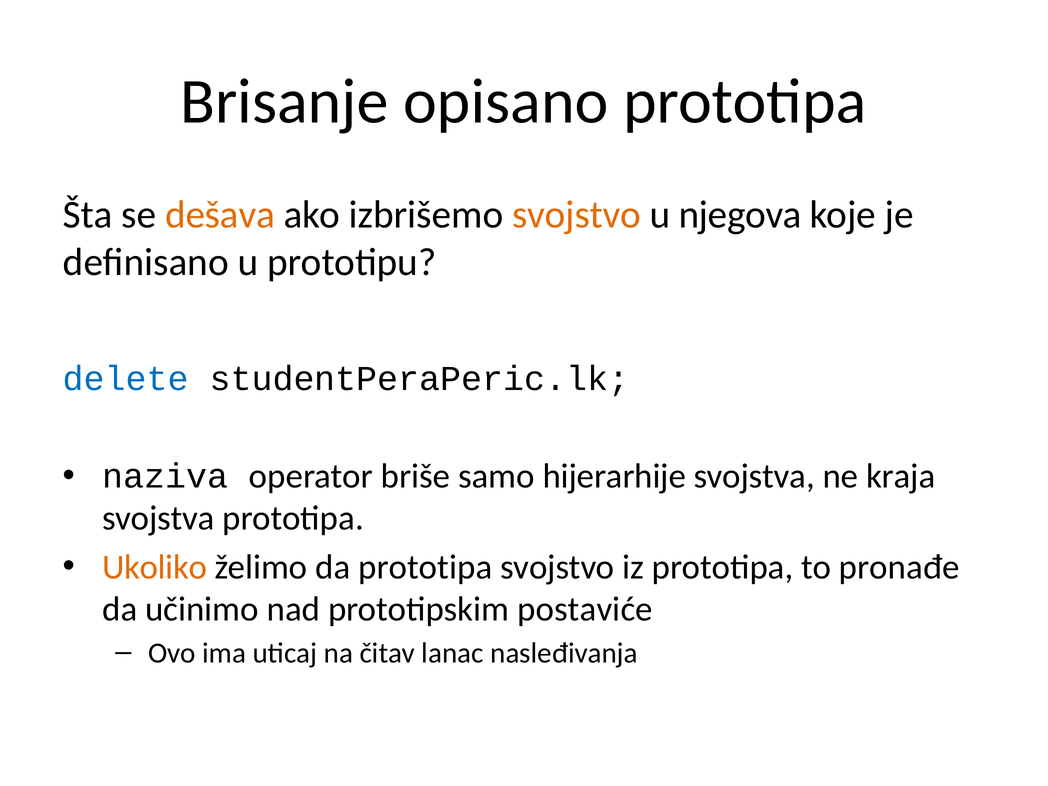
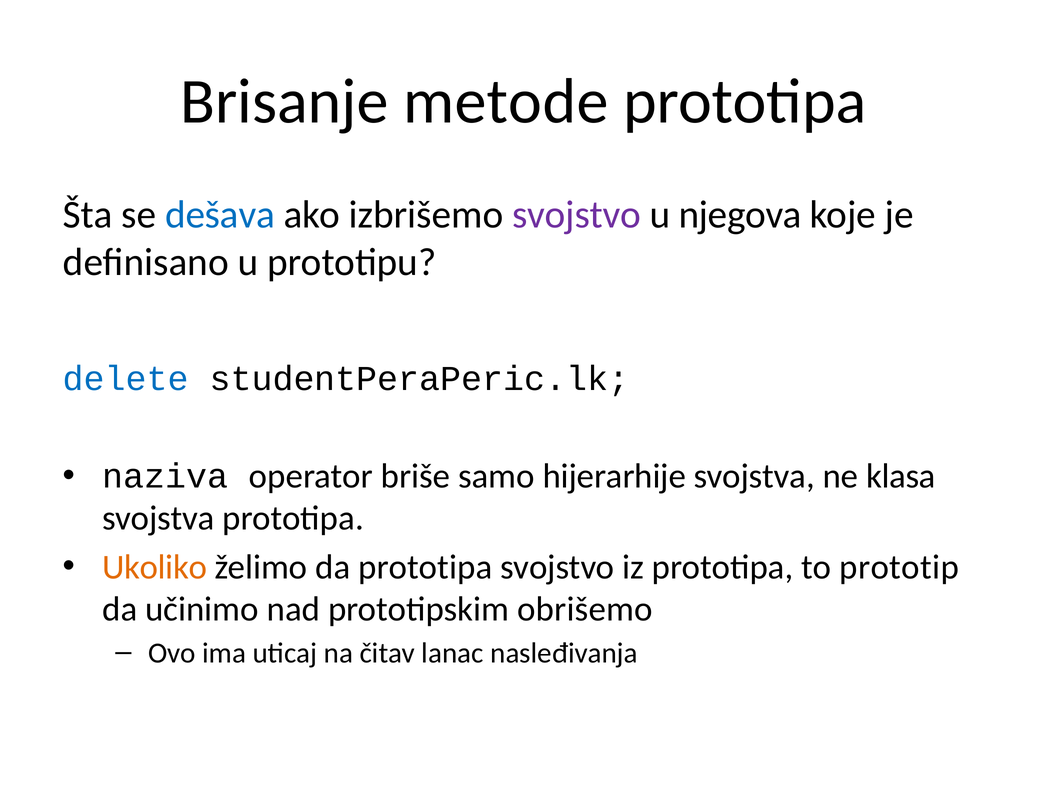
opisano: opisano -> metode
dešava colour: orange -> blue
svojstvo at (577, 215) colour: orange -> purple
kraja: kraja -> klasa
pronađe: pronađe -> prototip
postaviće: postaviće -> obrišemo
